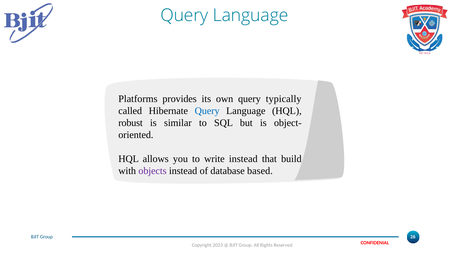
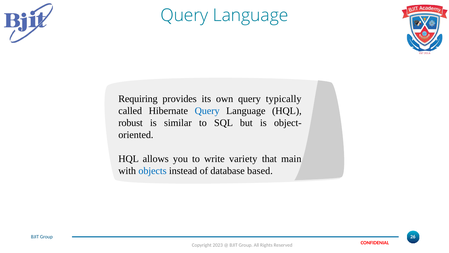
Platforms: Platforms -> Requiring
write instead: instead -> variety
build: build -> main
objects colour: purple -> blue
